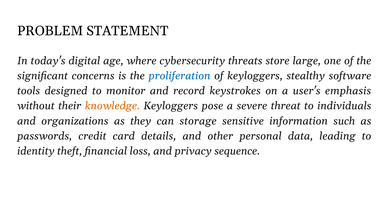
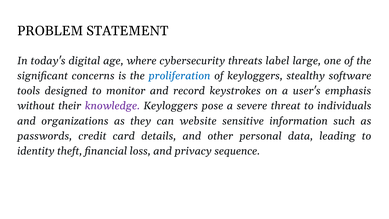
store: store -> label
knowledge colour: orange -> purple
storage: storage -> website
